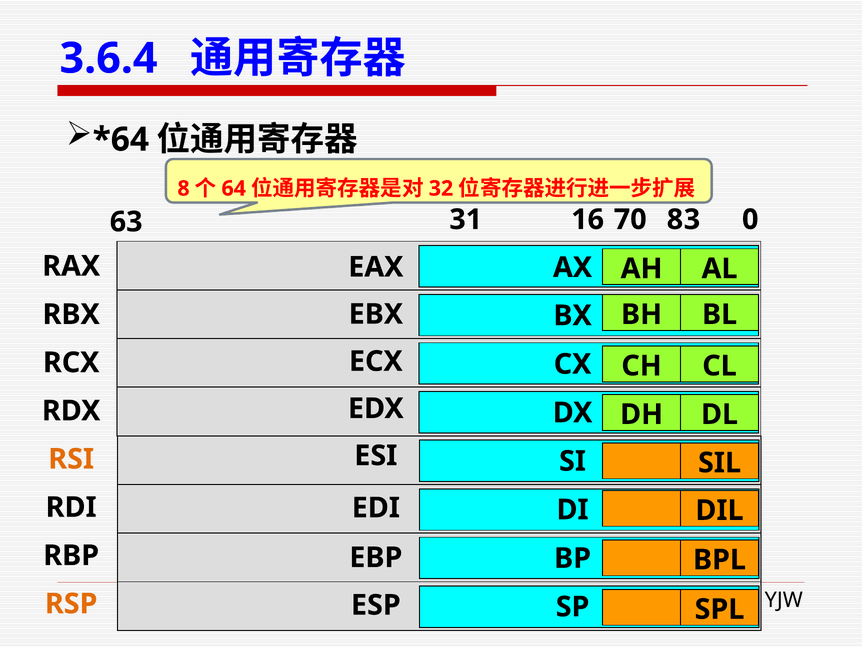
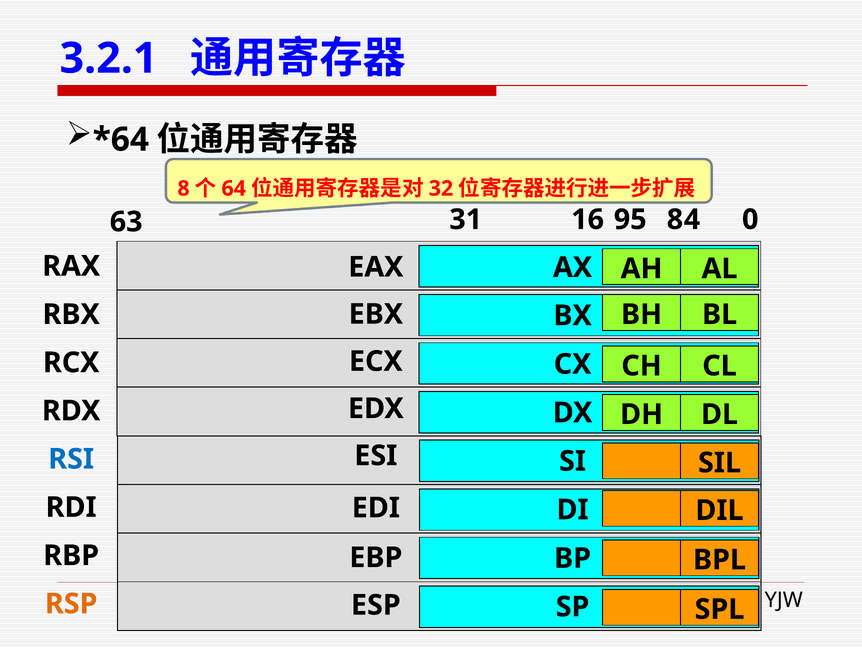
3.6.4: 3.6.4 -> 3.2.1
70: 70 -> 95
3: 3 -> 4
RSI colour: orange -> blue
